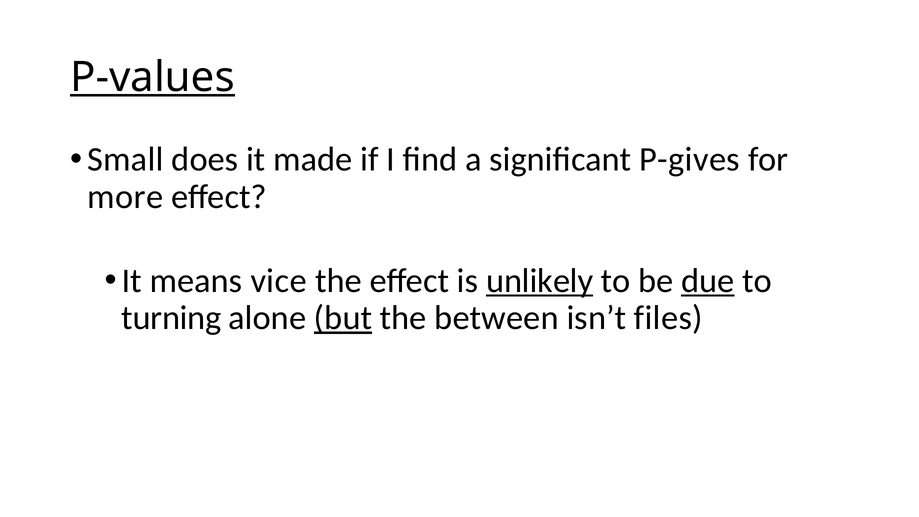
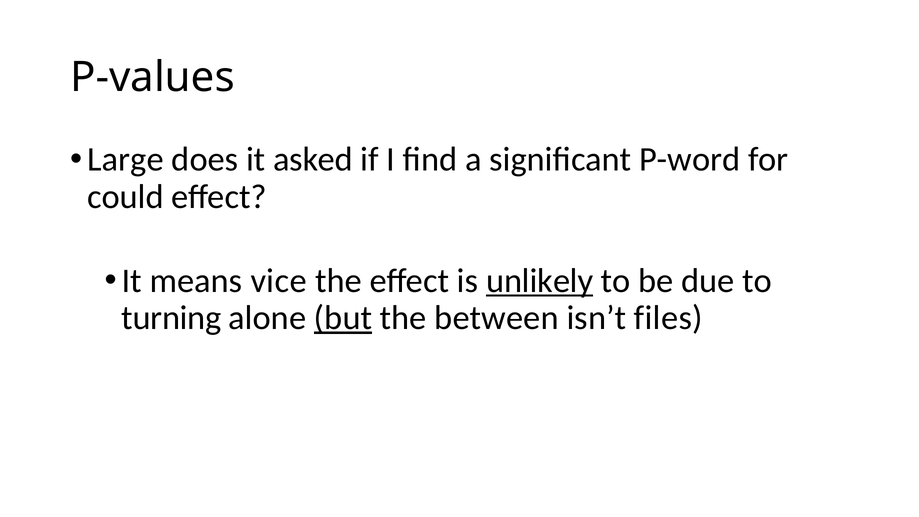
P-values underline: present -> none
Small: Small -> Large
made: made -> asked
P-gives: P-gives -> P-word
more: more -> could
due underline: present -> none
